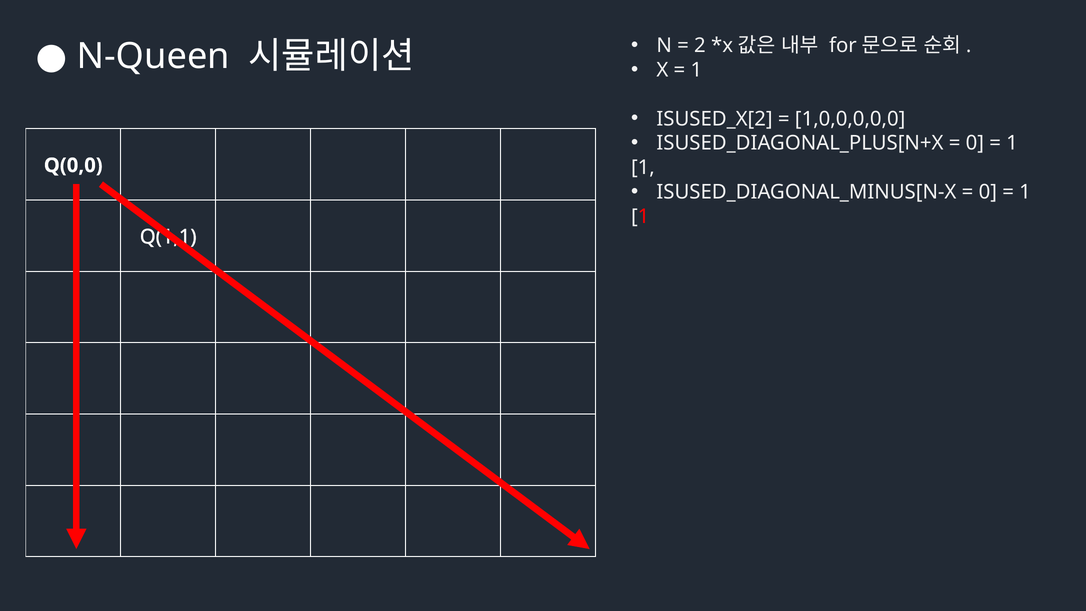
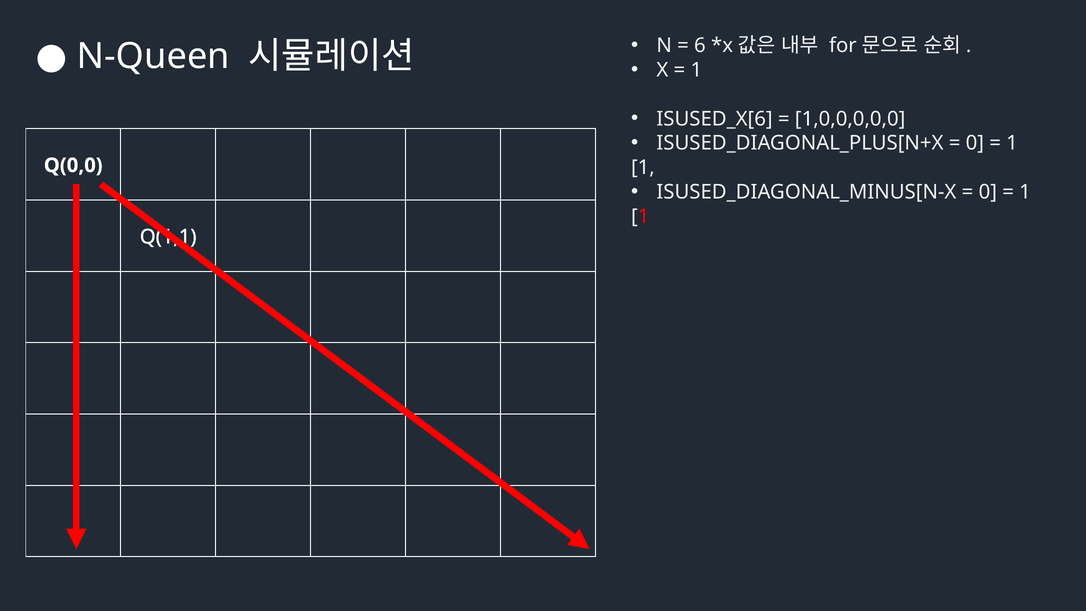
2: 2 -> 6
ISUSED_X[2: ISUSED_X[2 -> ISUSED_X[6
